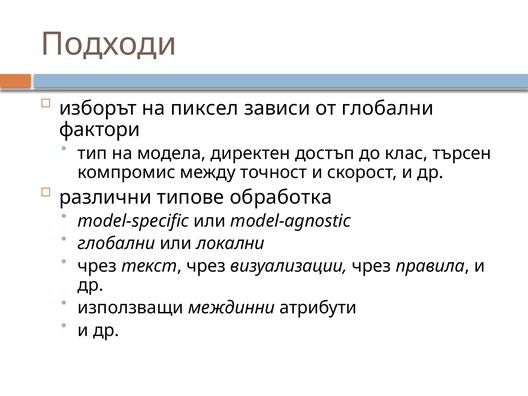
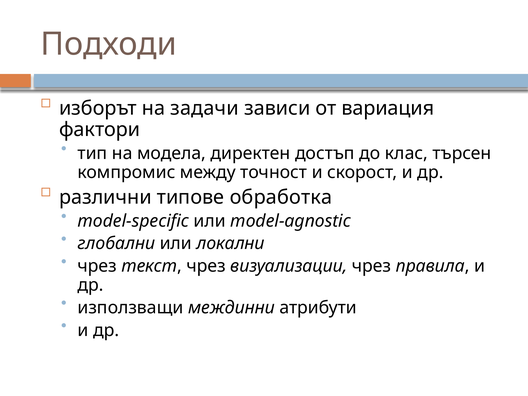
пиксел: пиксел -> задачи
от глобални: глобални -> вариация
